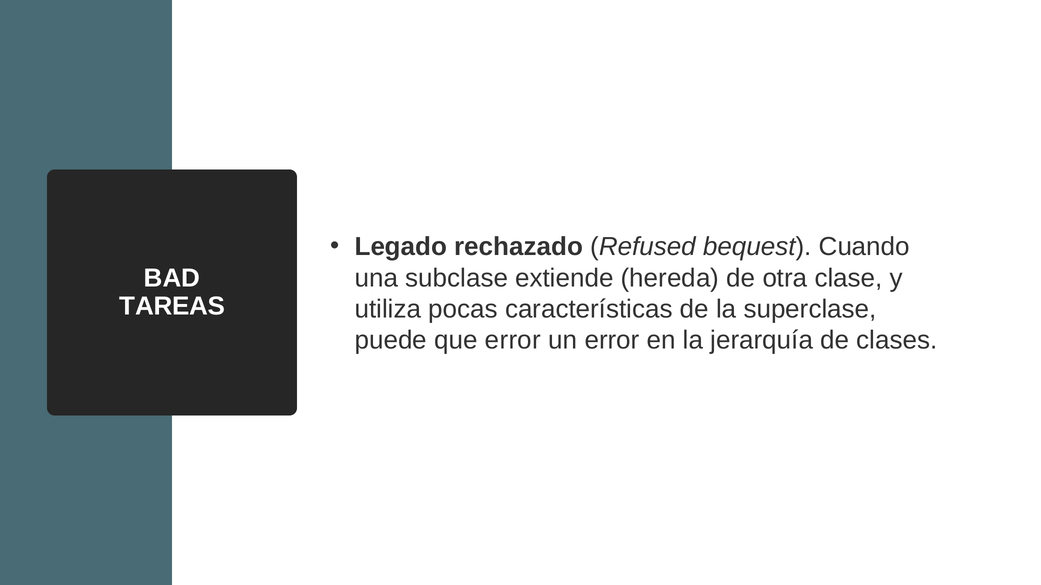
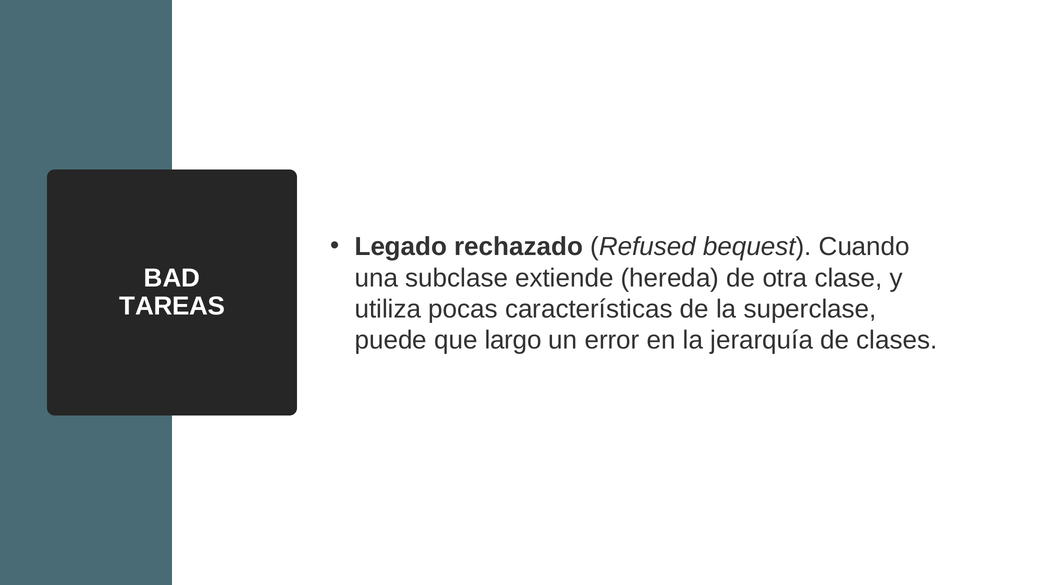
que error: error -> largo
